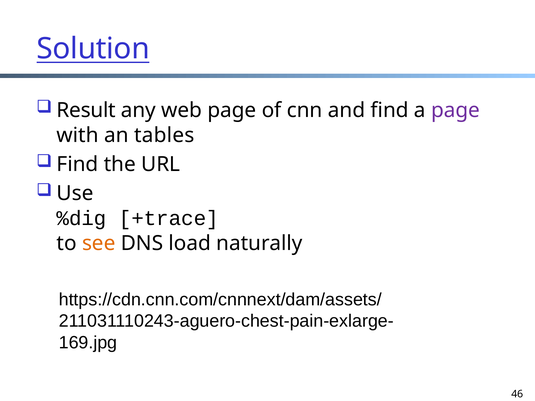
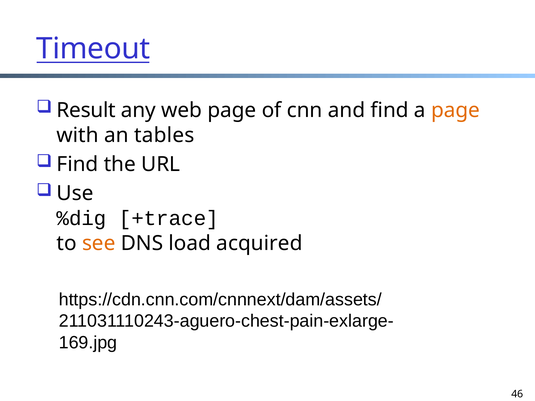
Solution: Solution -> Timeout
page at (456, 110) colour: purple -> orange
naturally: naturally -> acquired
